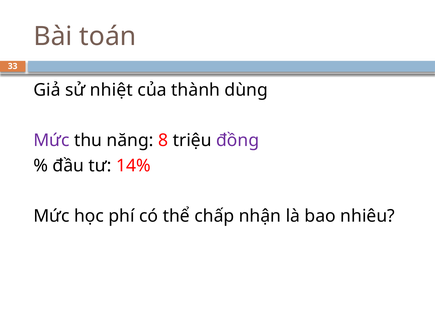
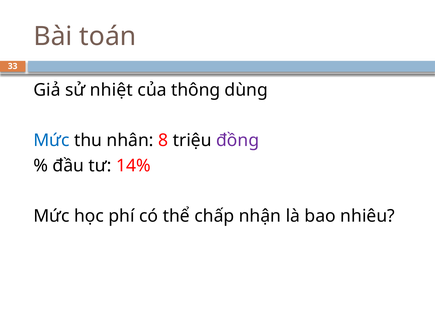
thành: thành -> thông
Mức at (51, 141) colour: purple -> blue
năng: năng -> nhân
